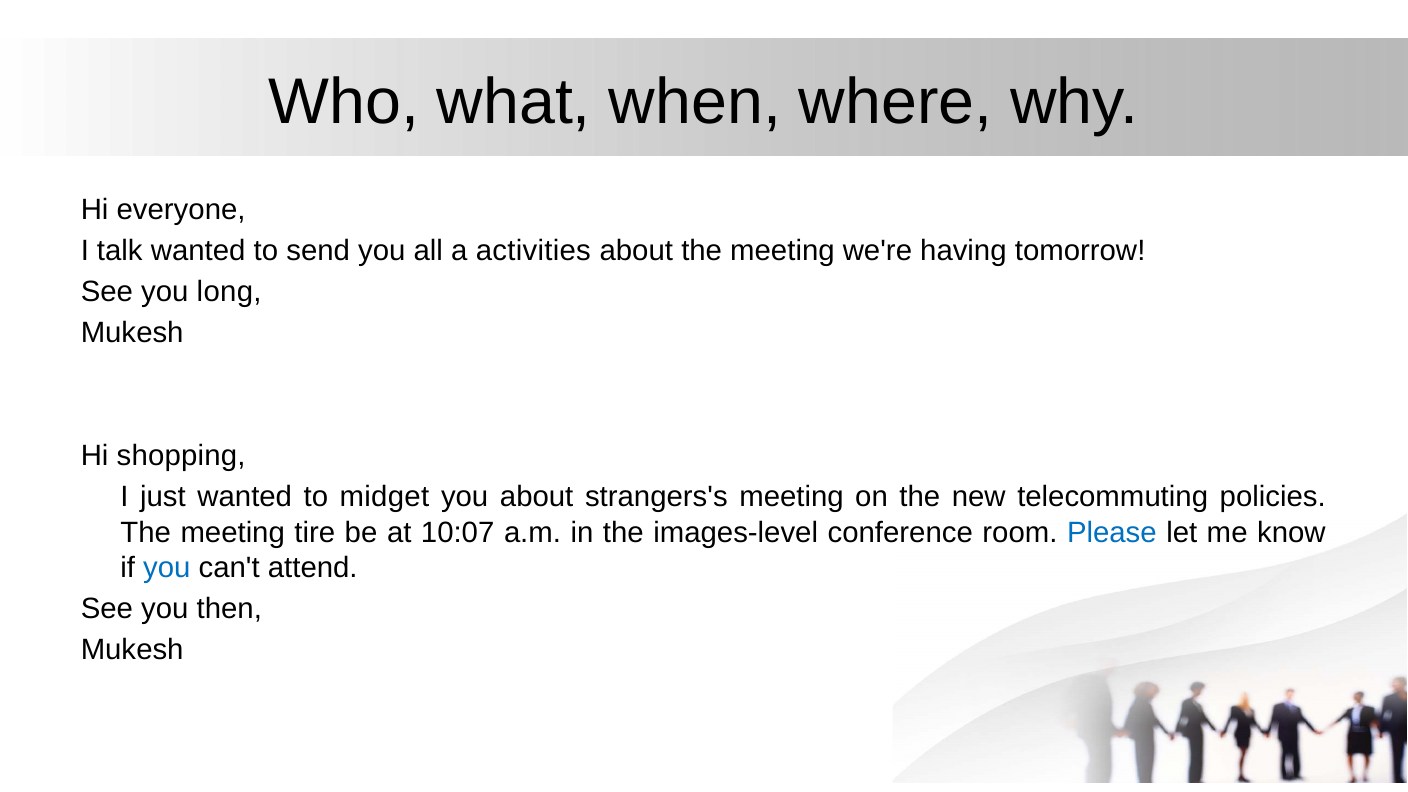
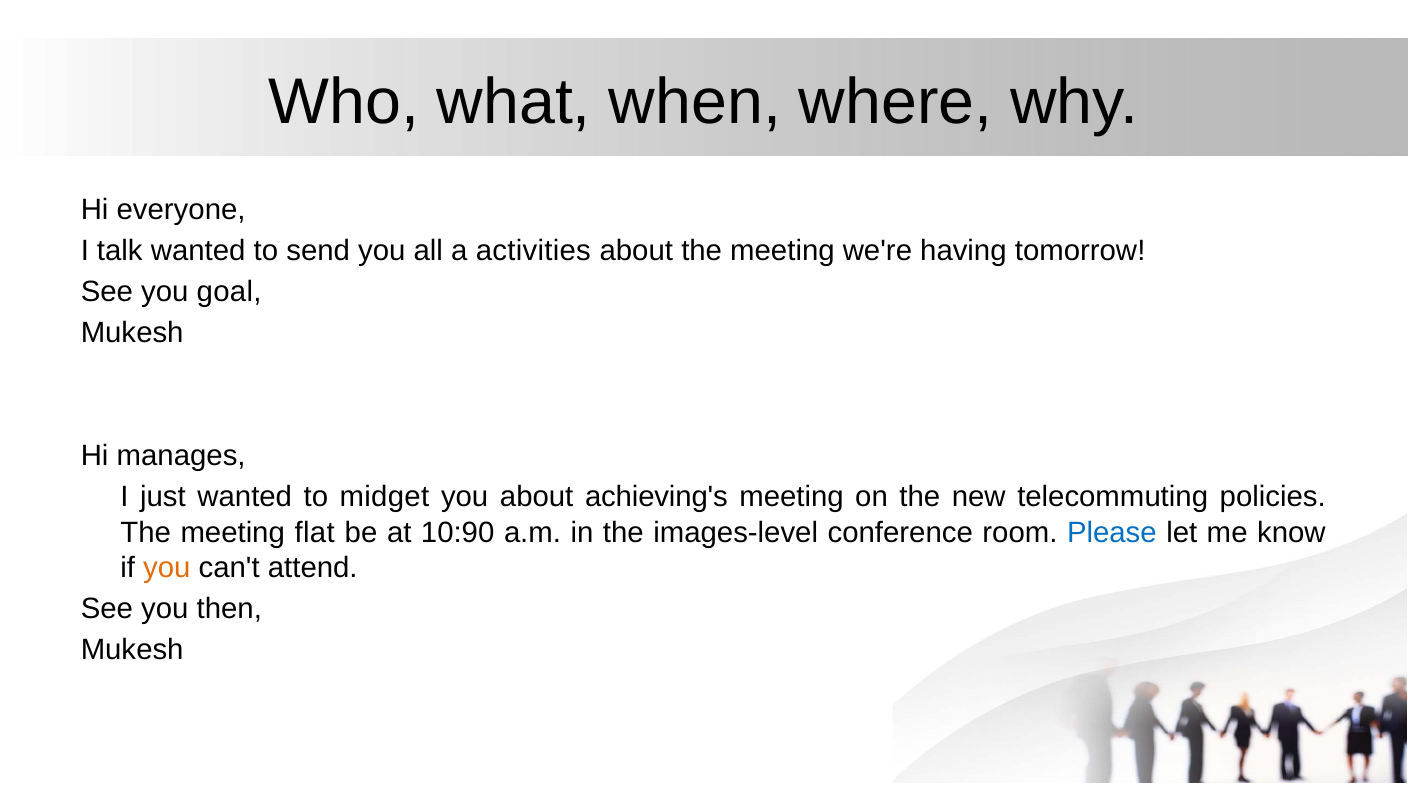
long: long -> goal
shopping: shopping -> manages
strangers's: strangers's -> achieving's
tire: tire -> flat
10:07: 10:07 -> 10:90
you at (167, 568) colour: blue -> orange
